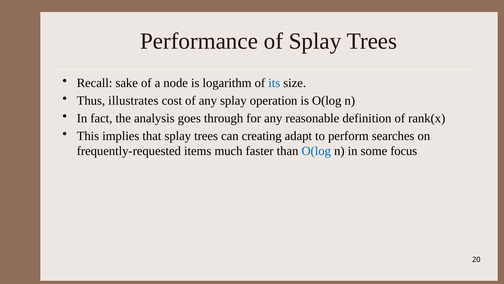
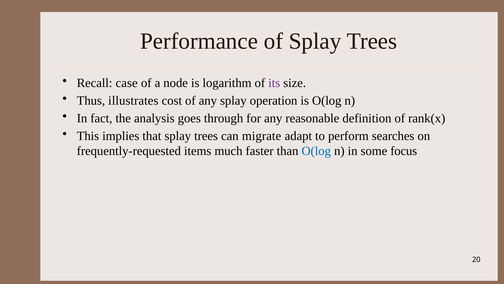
sake: sake -> case
its colour: blue -> purple
creating: creating -> migrate
